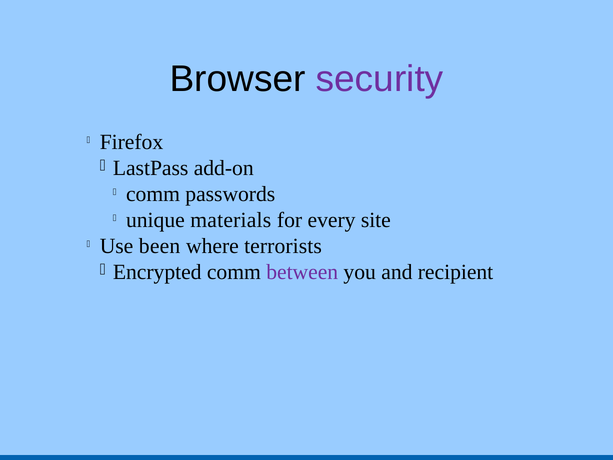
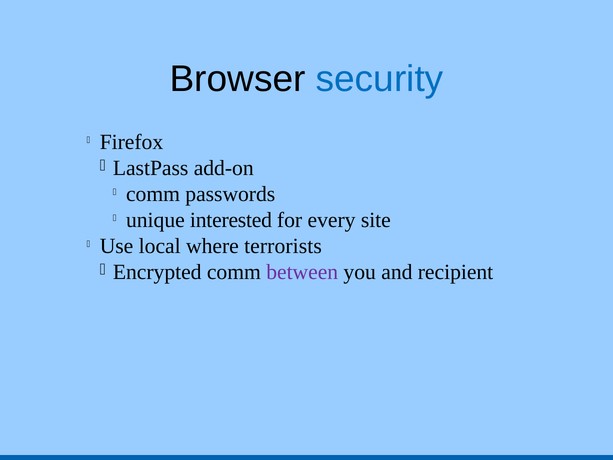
security colour: purple -> blue
materials: materials -> interested
been: been -> local
